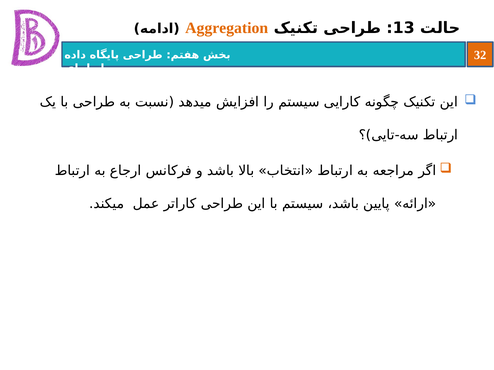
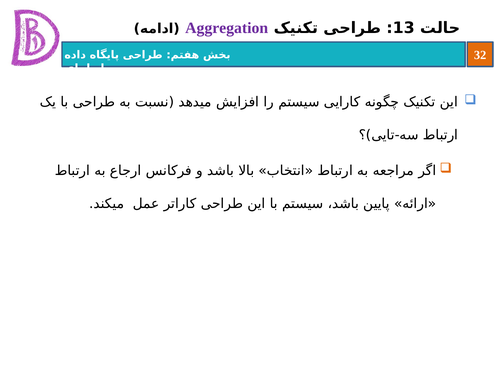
Aggregation colour: orange -> purple
